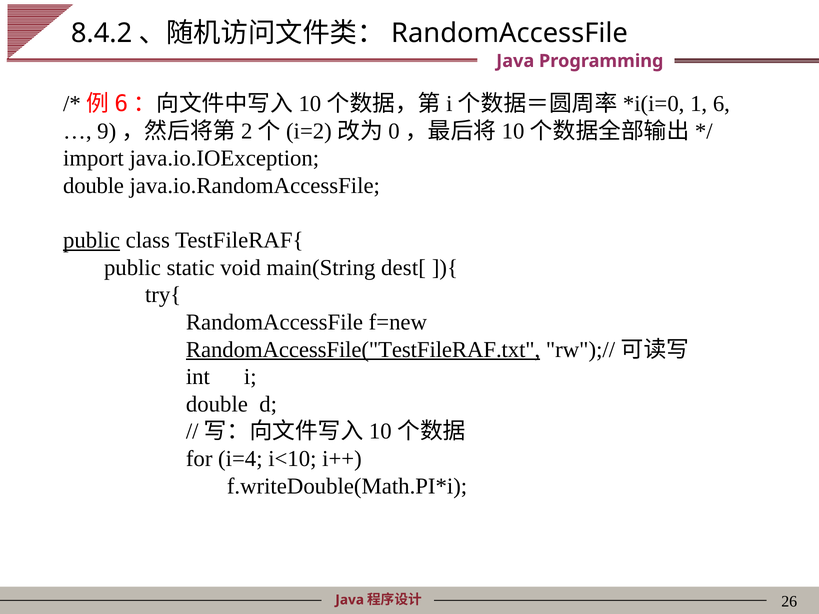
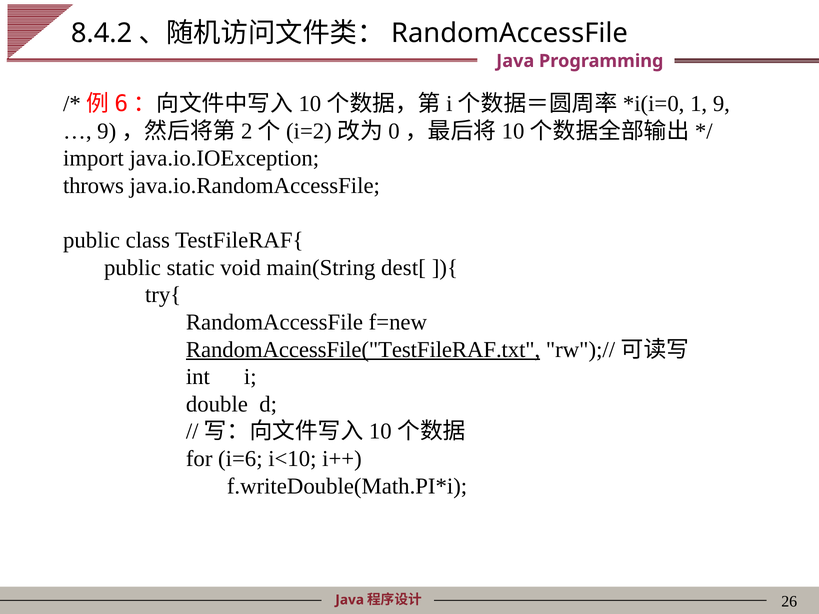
6: 6 -> 9
double at (94, 186): double -> throws
public at (92, 240) underline: present -> none
i=4: i=4 -> i=6
